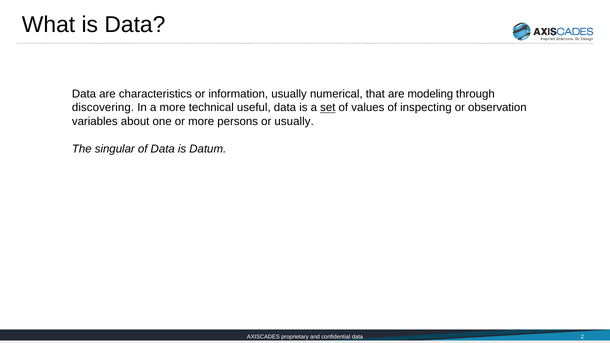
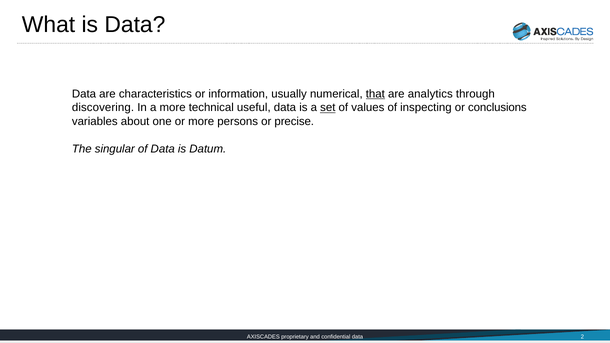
that underline: none -> present
modeling: modeling -> analytics
observation: observation -> conclusions
or usually: usually -> precise
